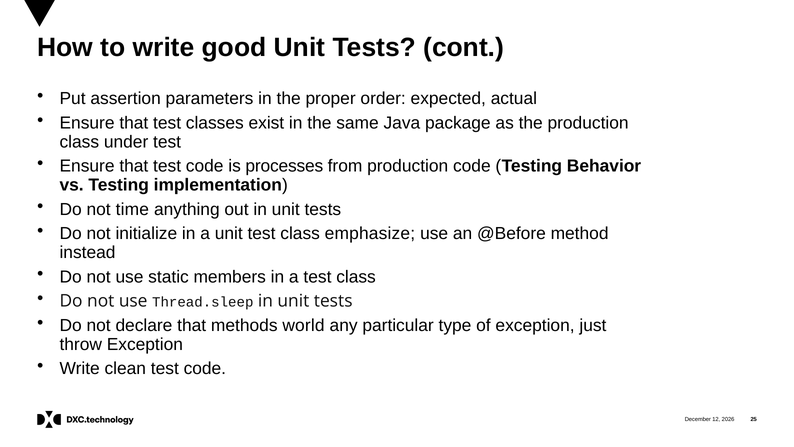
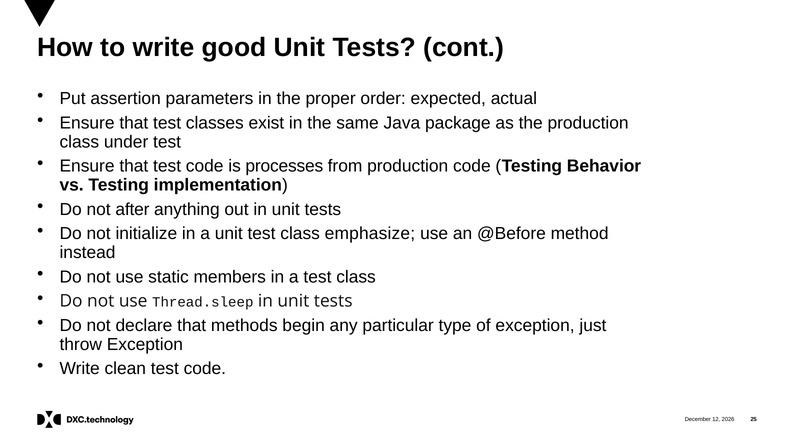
time: time -> after
world: world -> begin
